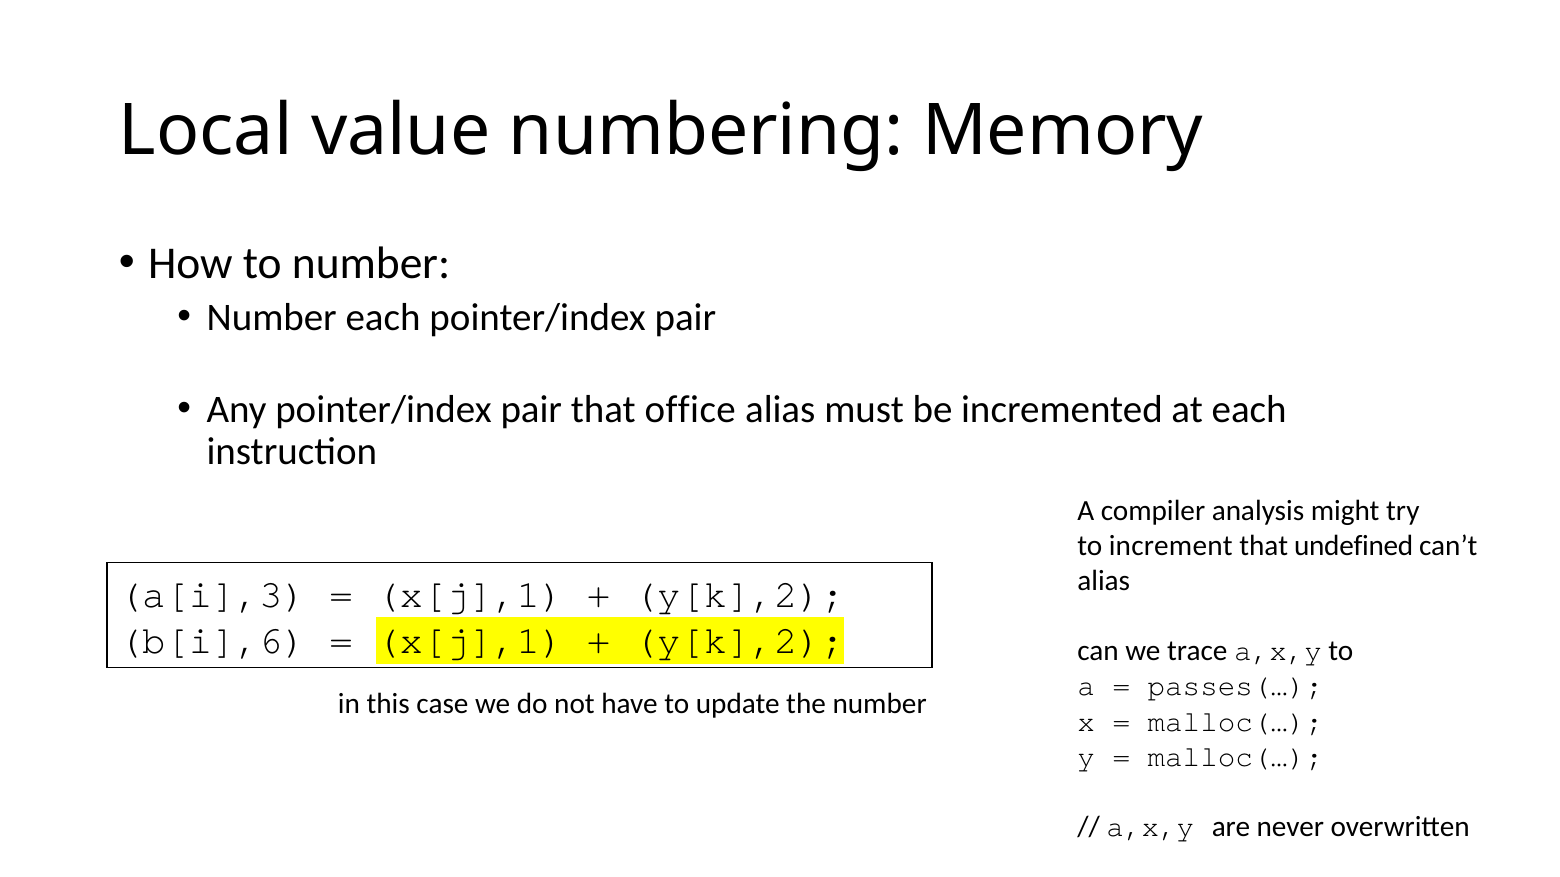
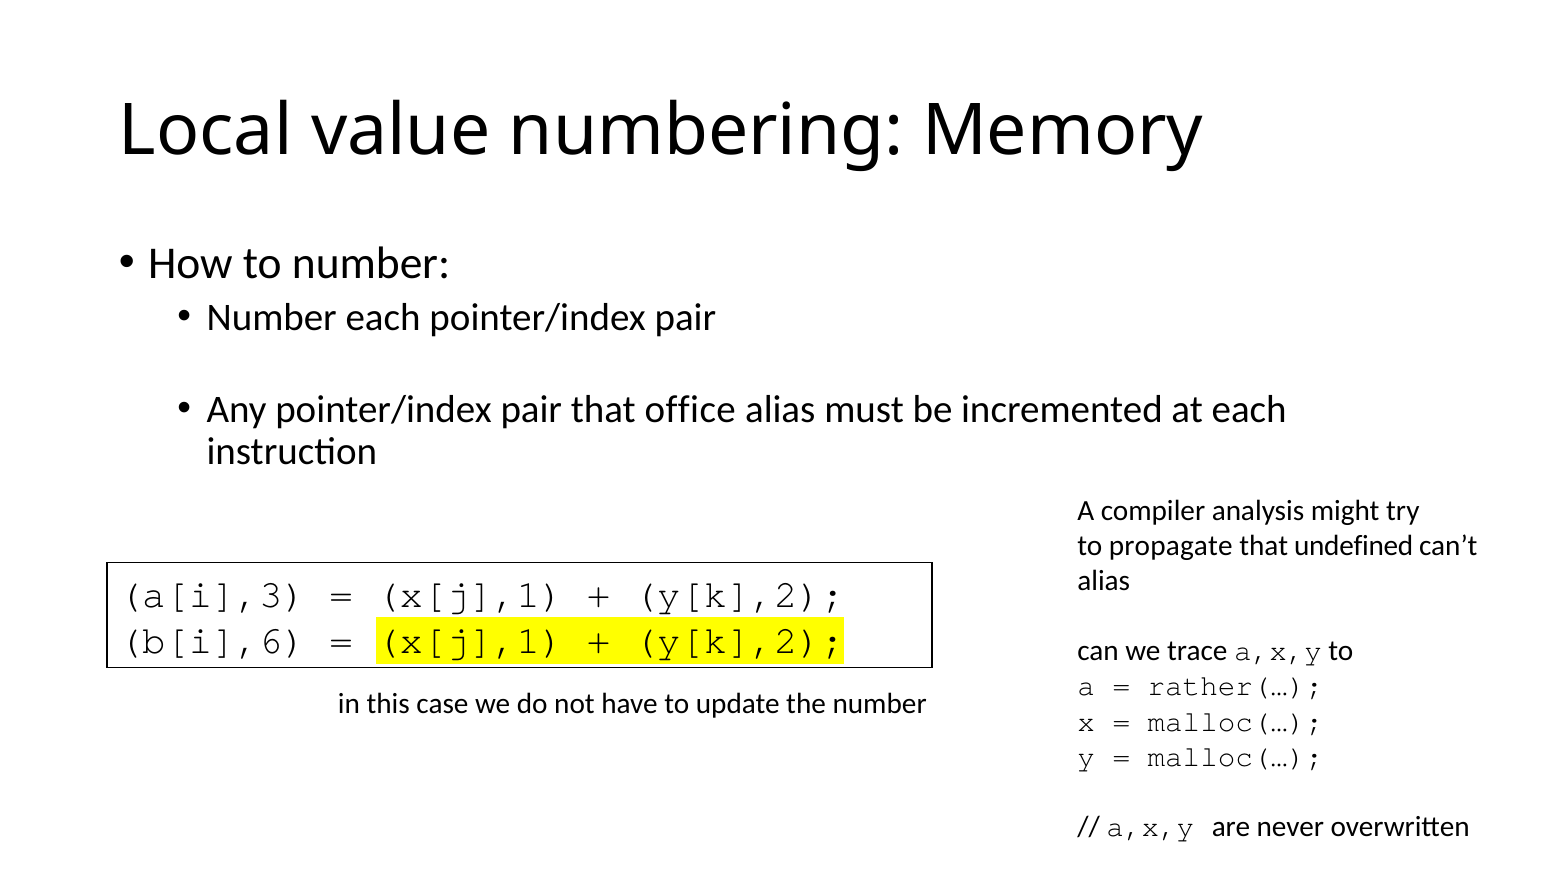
increment: increment -> propagate
passes(…: passes(… -> rather(…
